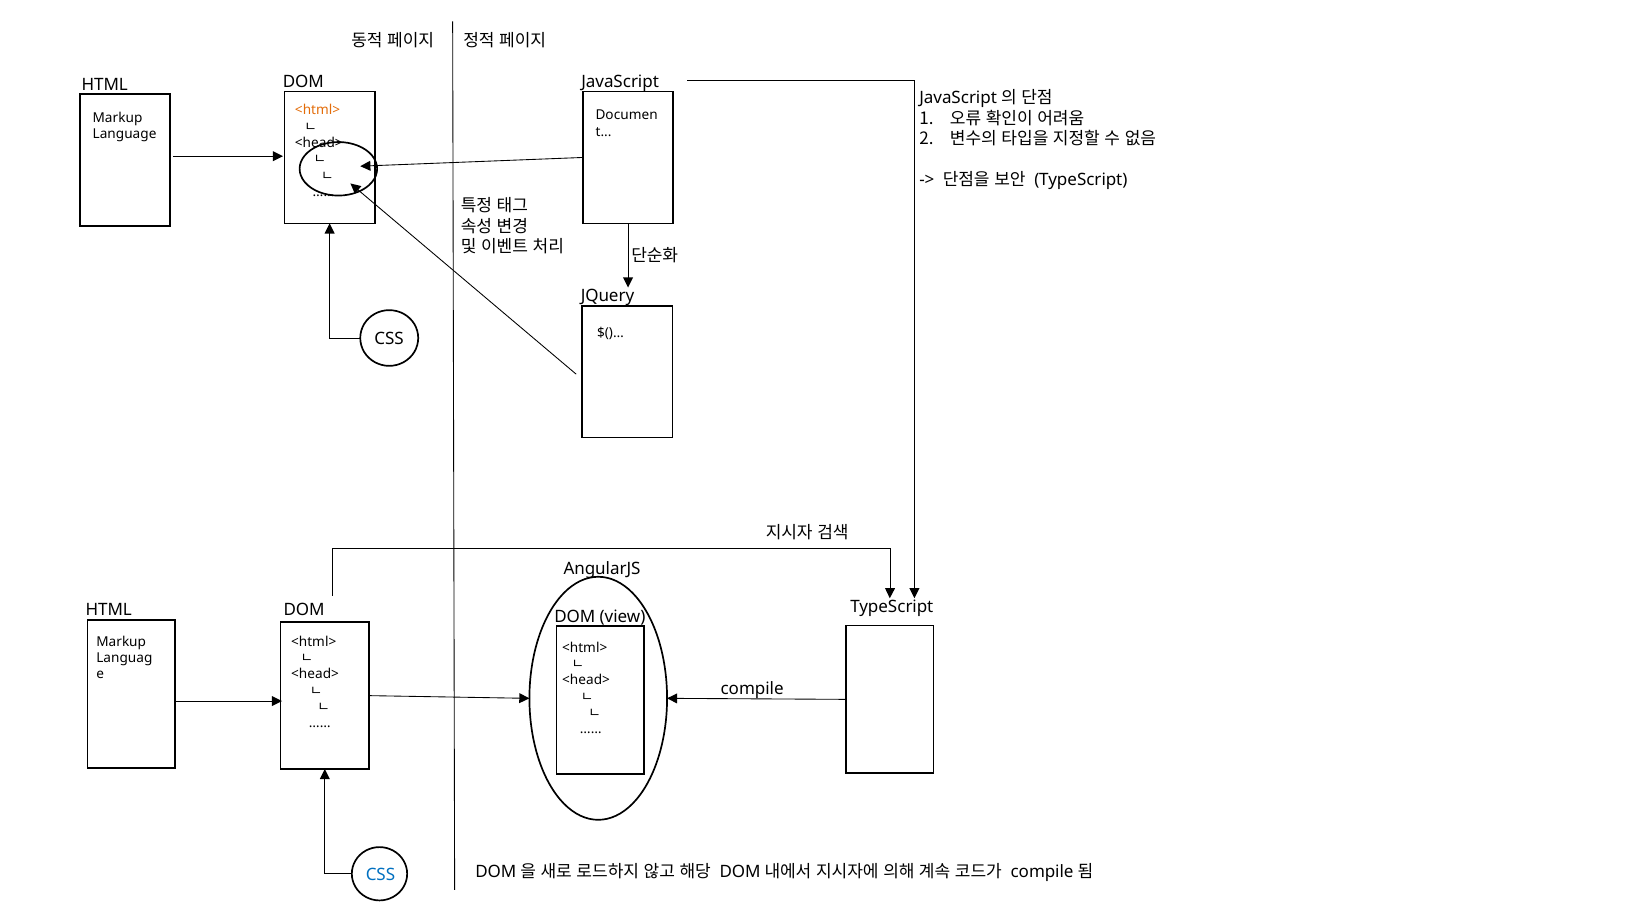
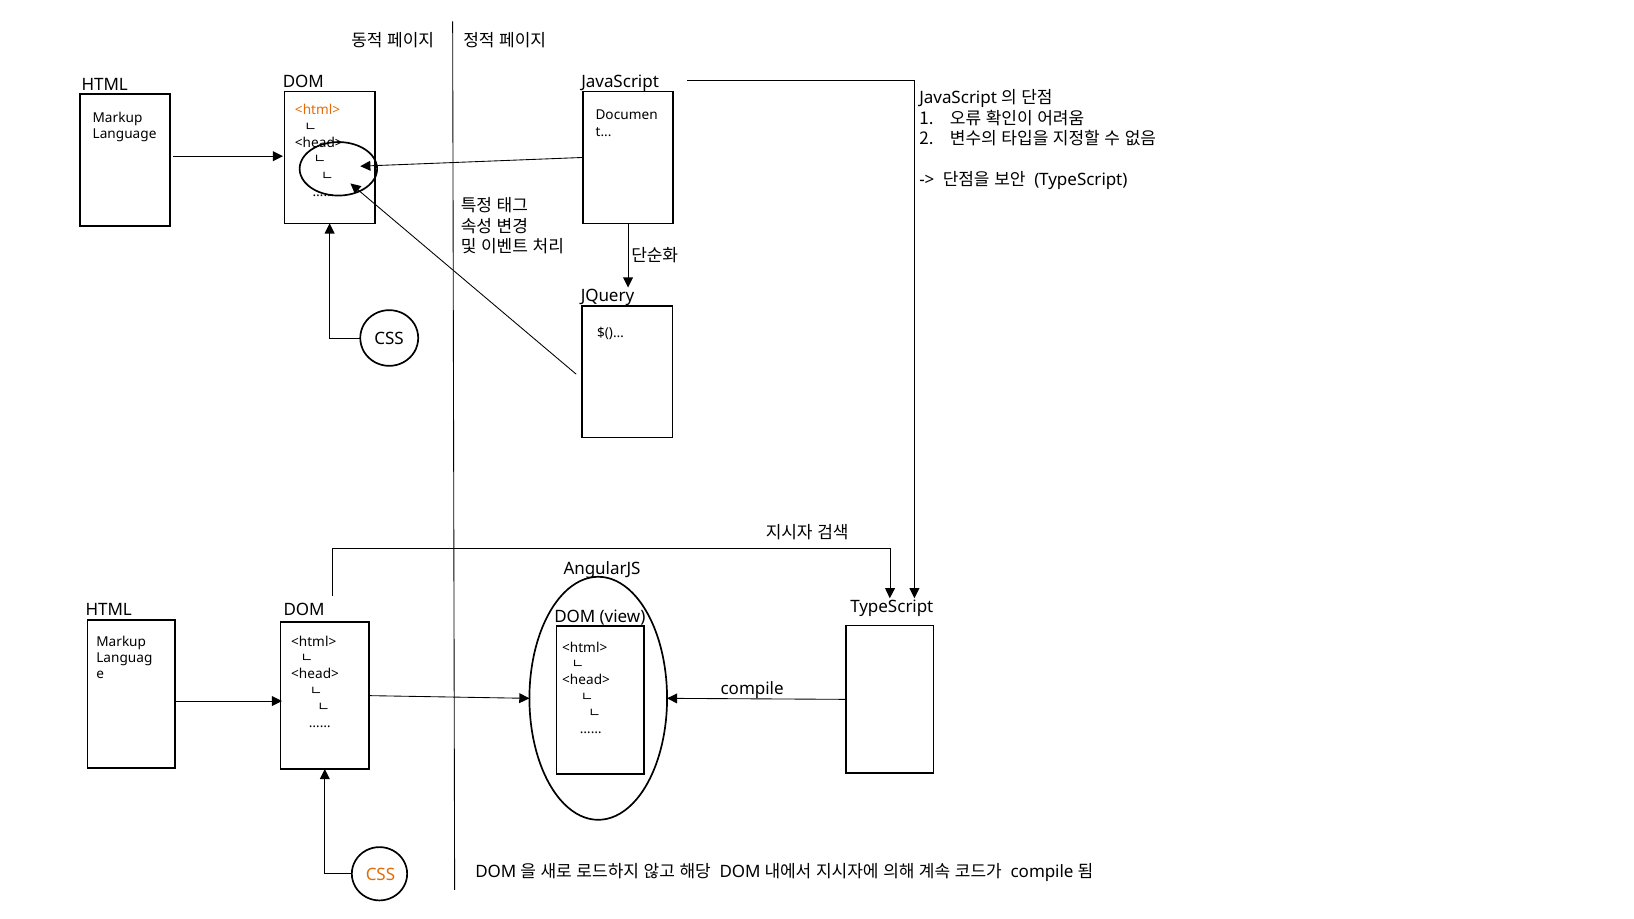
CSS at (380, 875) colour: blue -> orange
